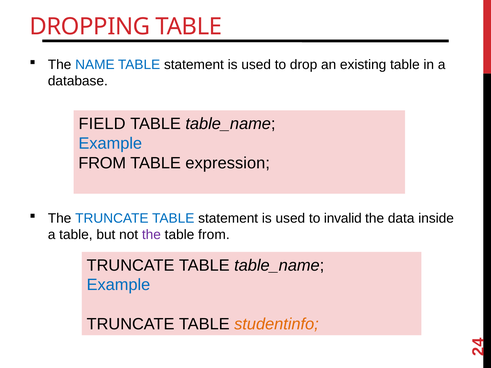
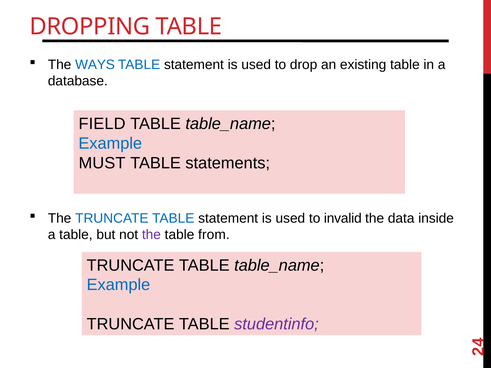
NAME: NAME -> WAYS
FROM at (102, 163): FROM -> MUST
expression: expression -> statements
studentinfo colour: orange -> purple
